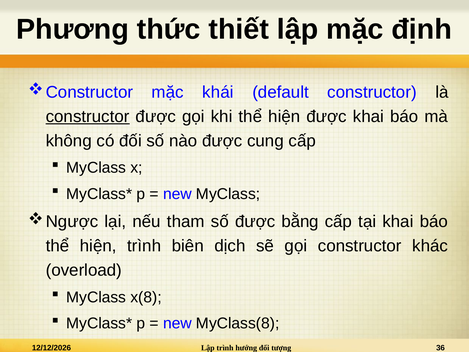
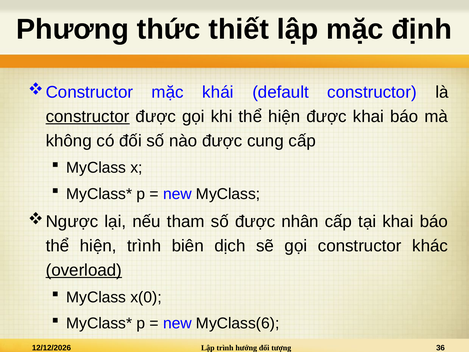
bằng: bằng -> nhân
overload underline: none -> present
x(8: x(8 -> x(0
MyClass(8: MyClass(8 -> MyClass(6
